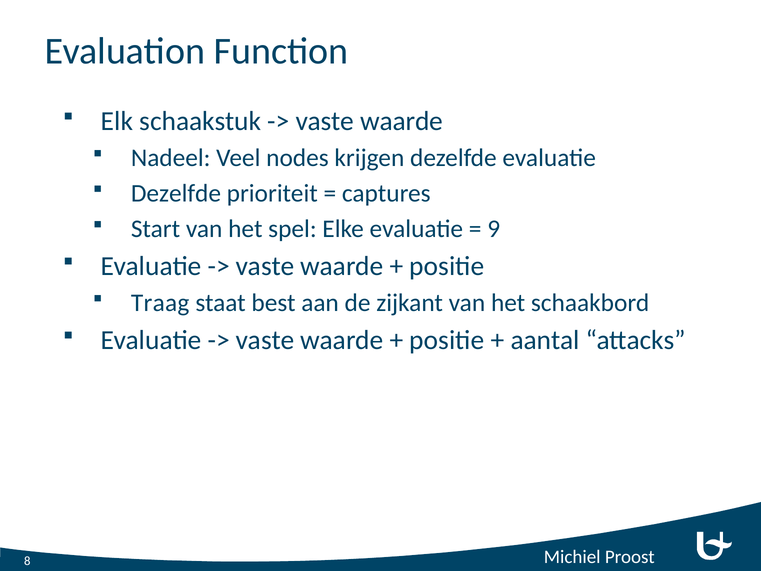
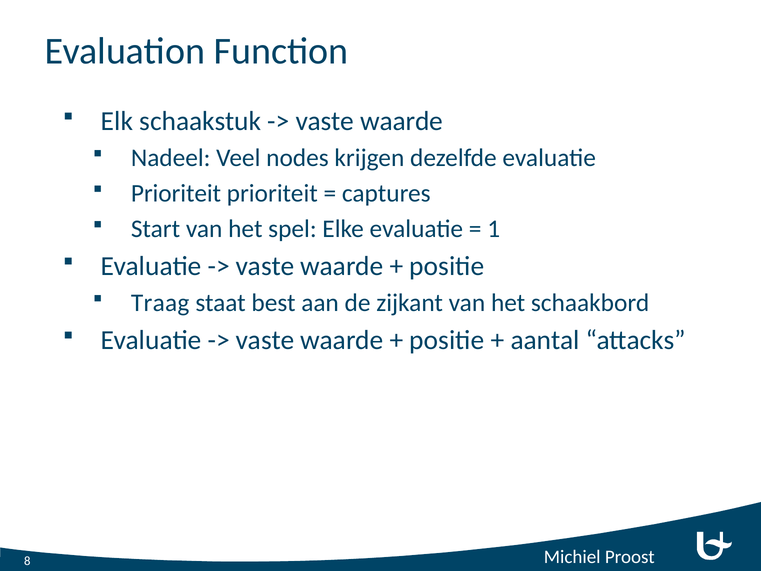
Dezelfde at (176, 193): Dezelfde -> Prioriteit
9: 9 -> 1
